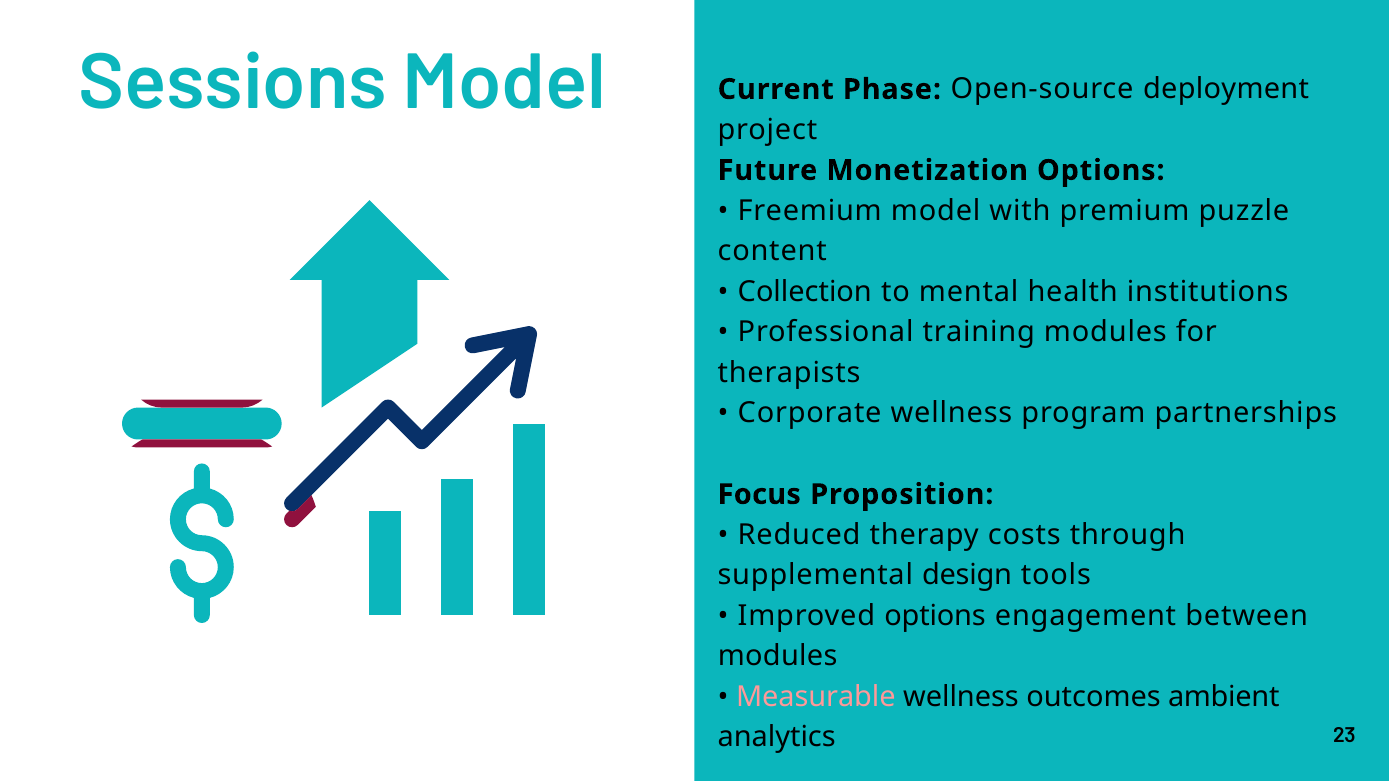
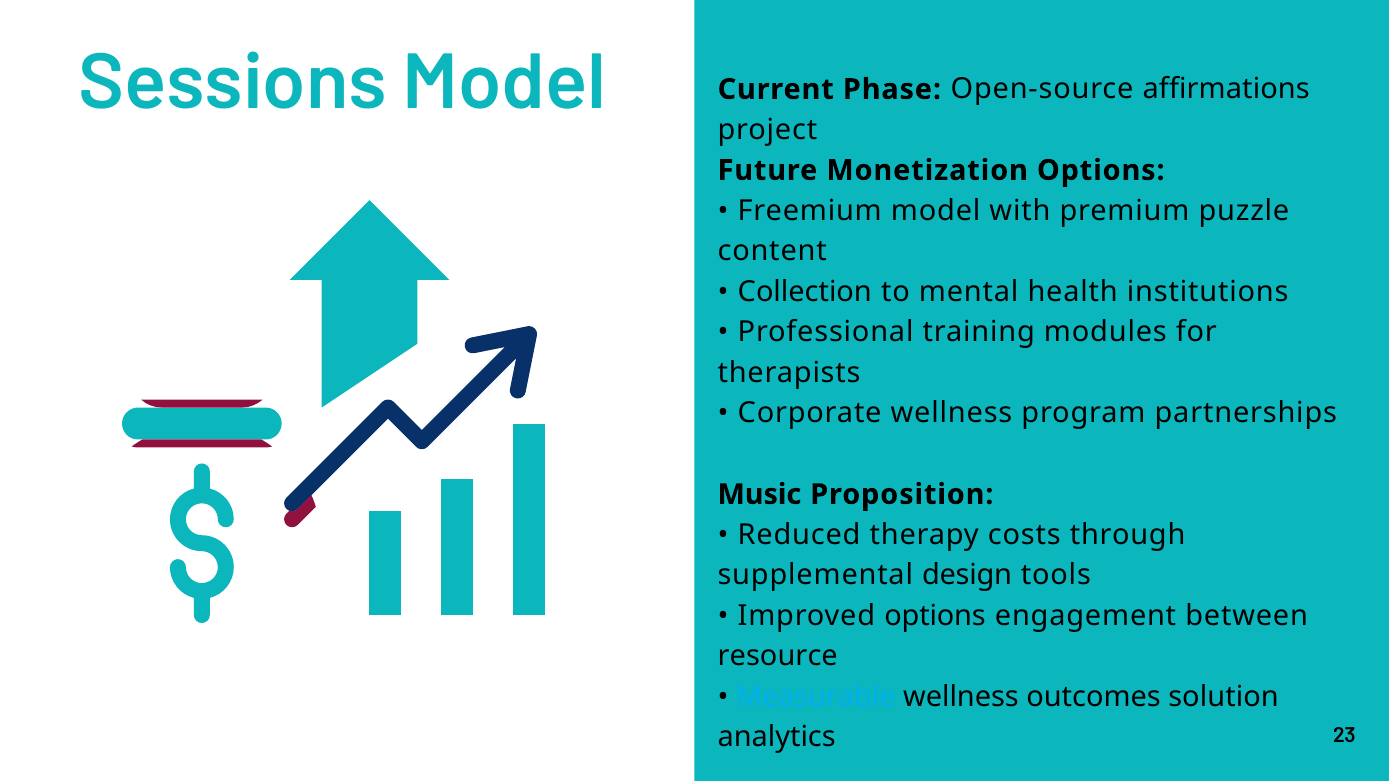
deployment: deployment -> affirmations
Focus: Focus -> Music
modules at (778, 657): modules -> resource
Measurable colour: pink -> light blue
ambient: ambient -> solution
